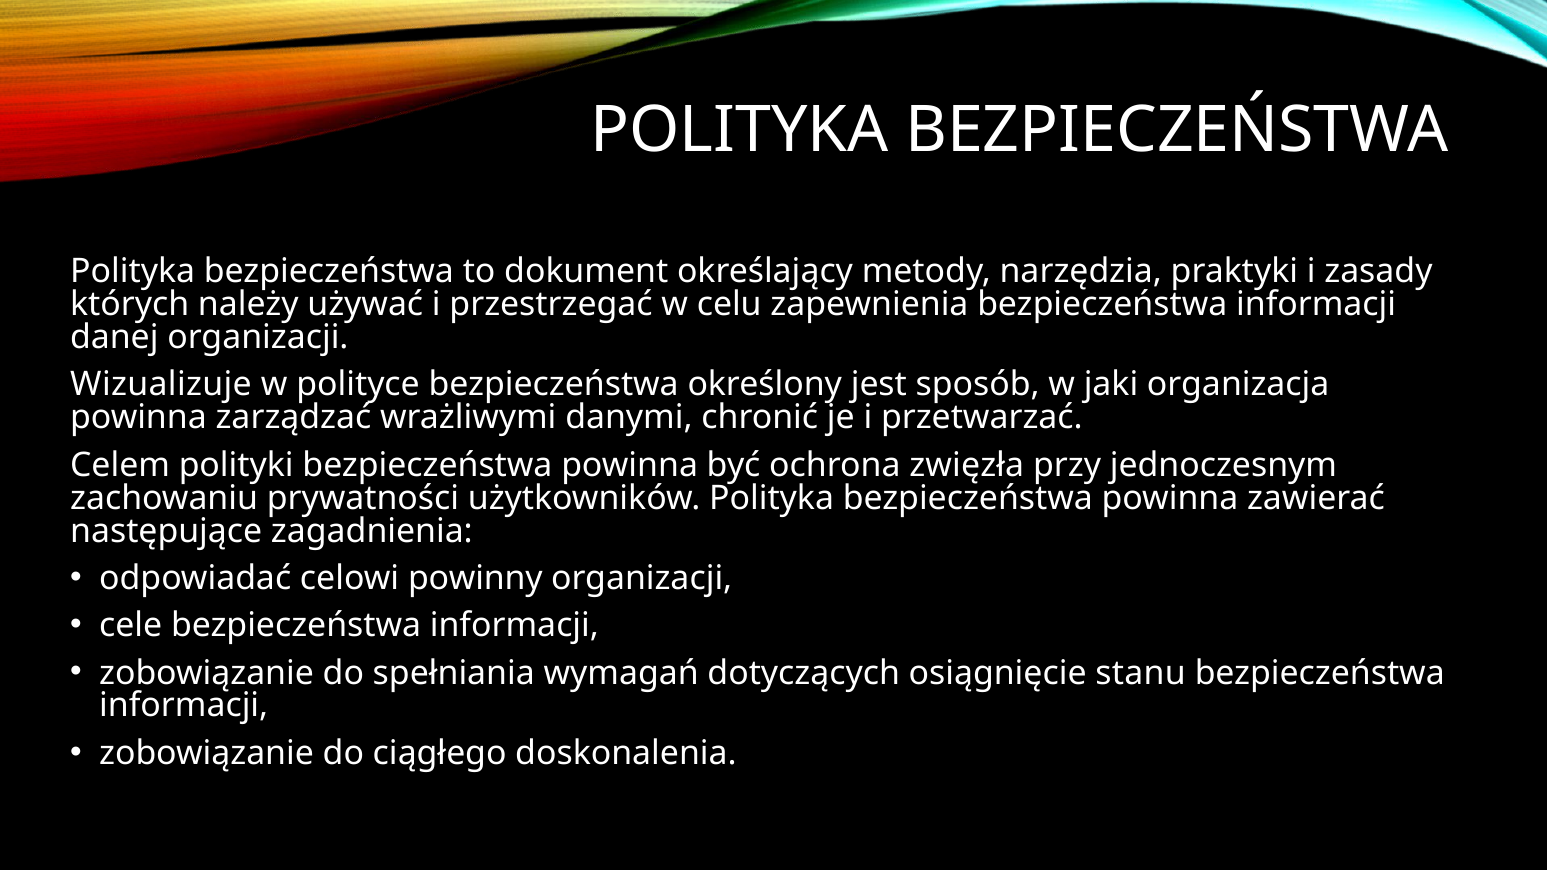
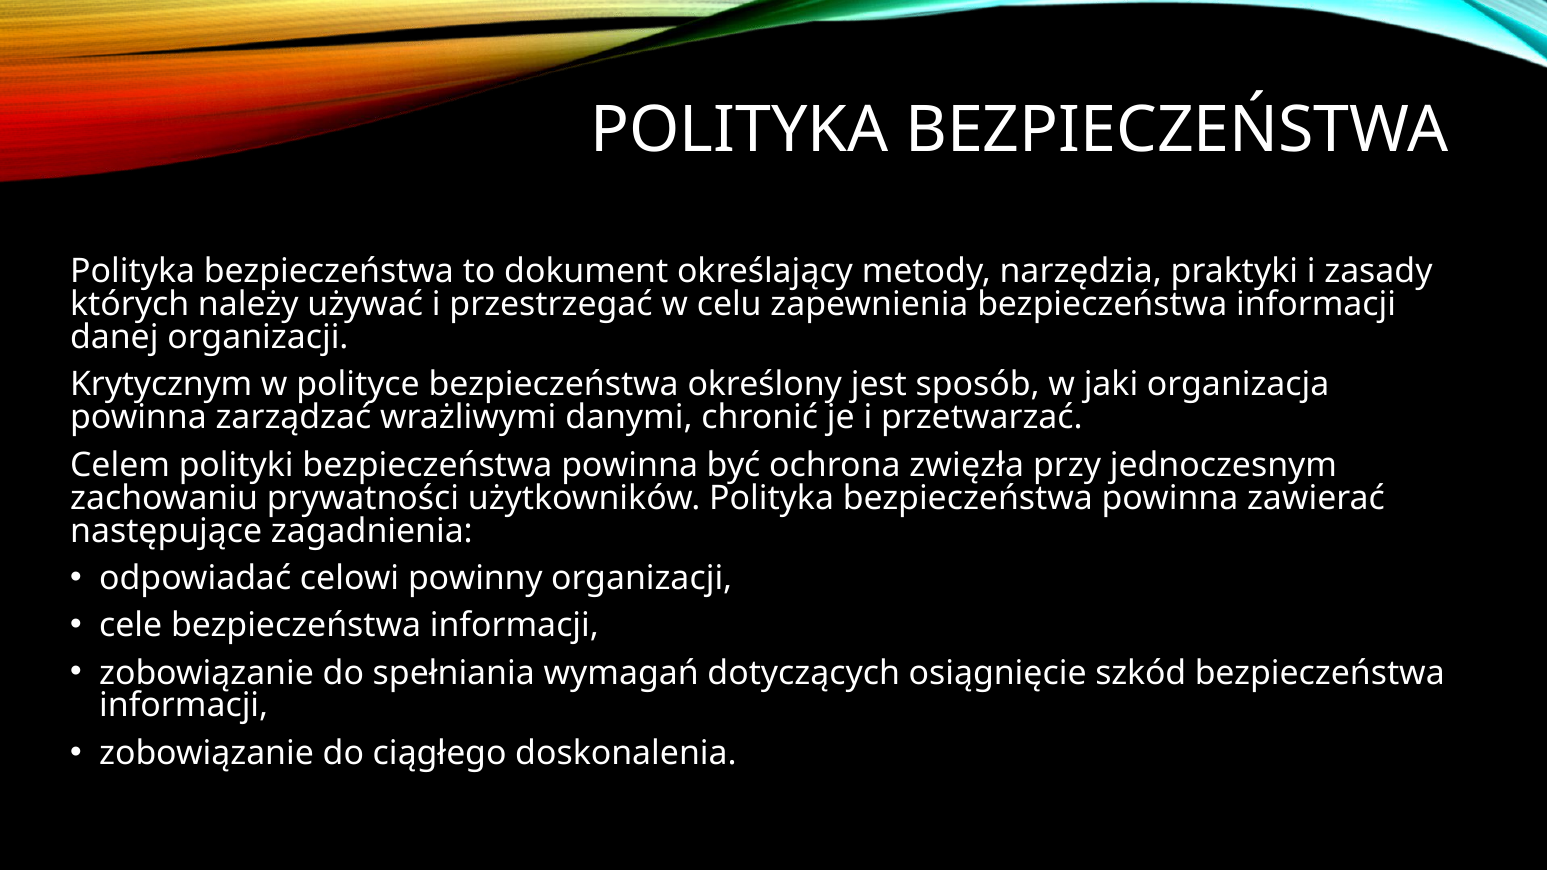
Wizualizuje: Wizualizuje -> Krytycznym
stanu: stanu -> szkód
